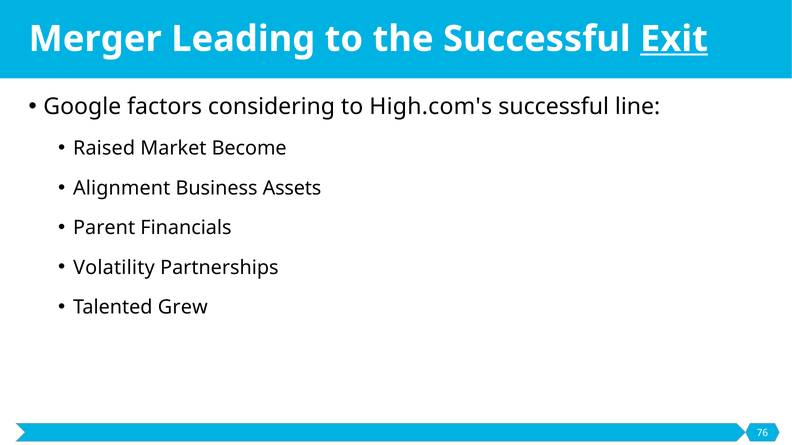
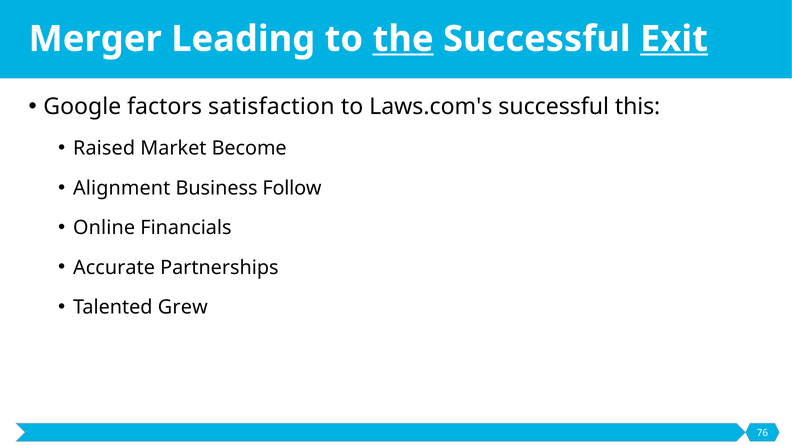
the underline: none -> present
considering: considering -> satisfaction
High.com's: High.com's -> Laws.com's
line: line -> this
Assets: Assets -> Follow
Parent: Parent -> Online
Volatility: Volatility -> Accurate
